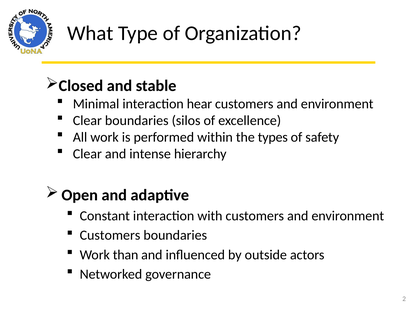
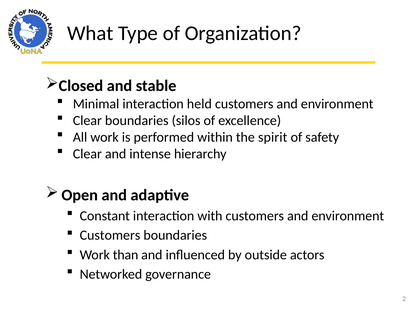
hear: hear -> held
types: types -> spirit
